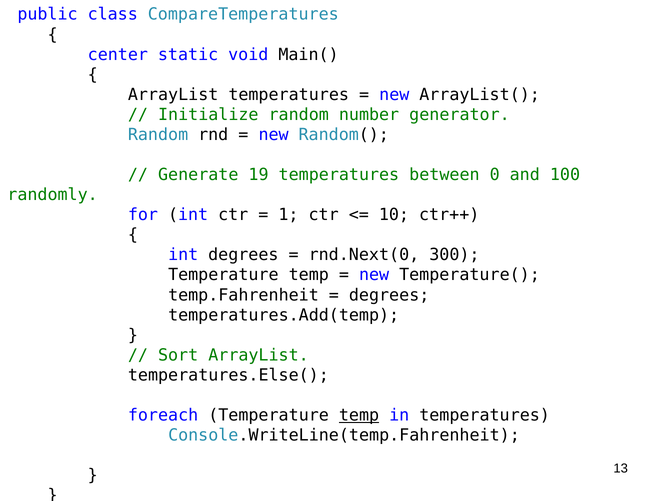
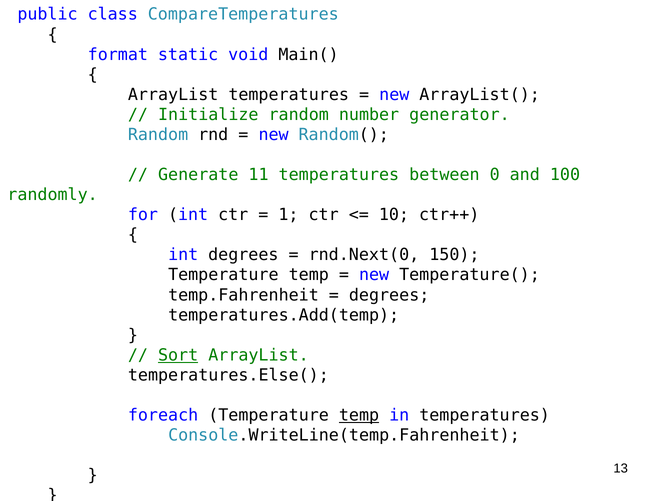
center: center -> format
19: 19 -> 11
300: 300 -> 150
Sort underline: none -> present
